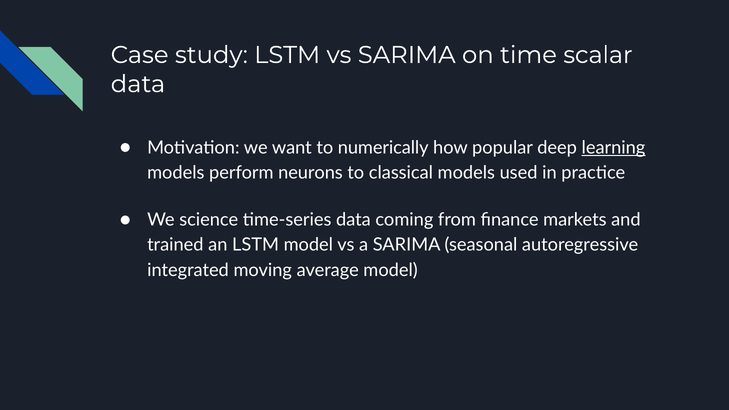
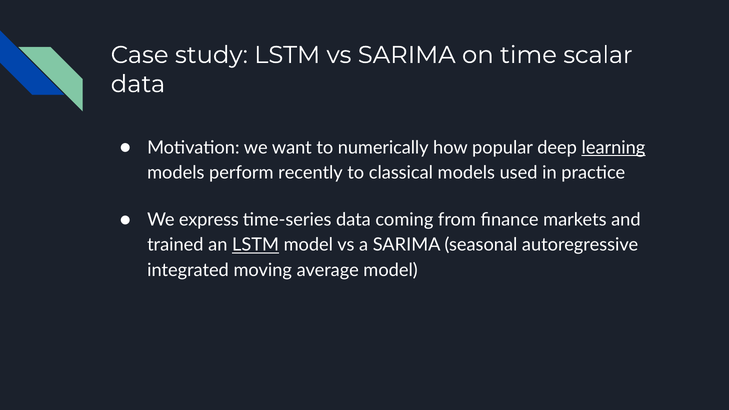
neurons: neurons -> recently
science: science -> express
LSTM at (255, 245) underline: none -> present
